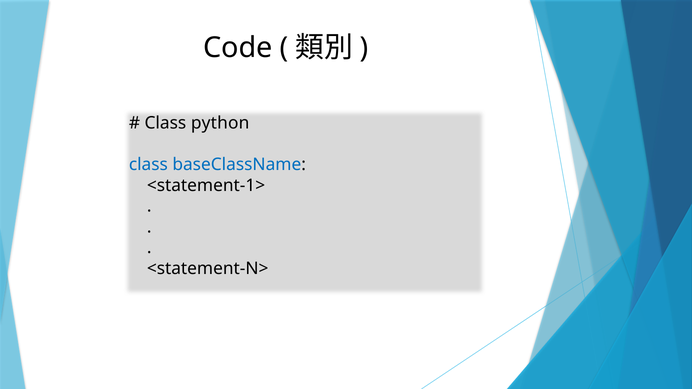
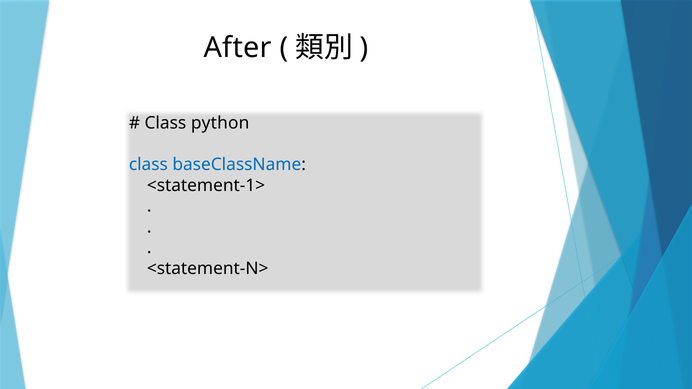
Code: Code -> After
